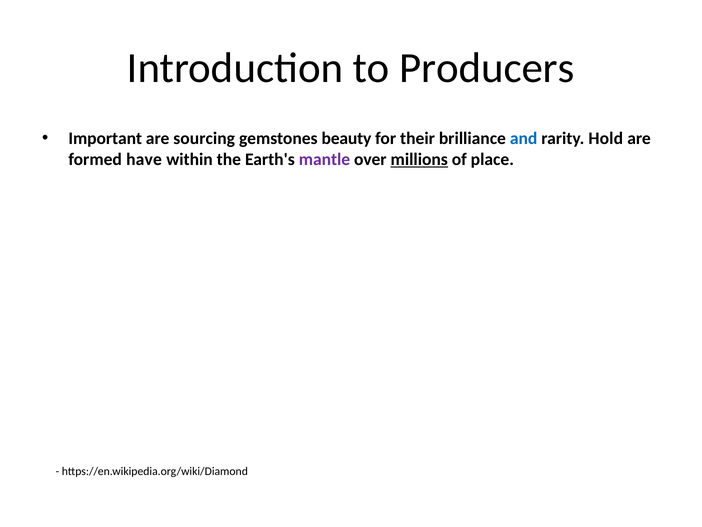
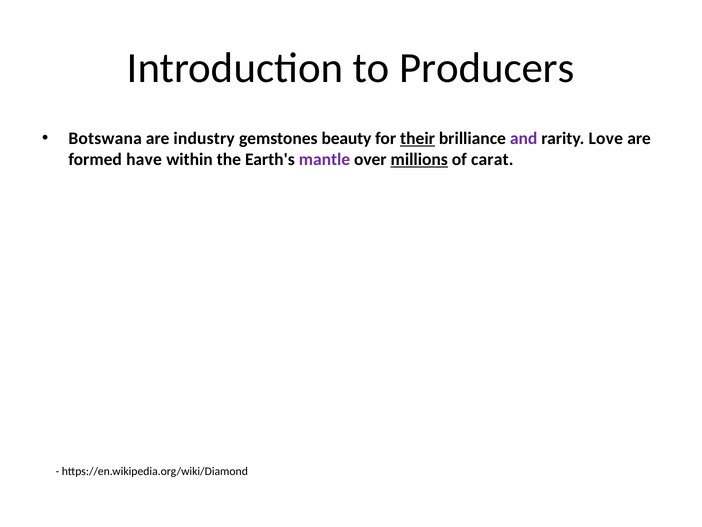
Important: Important -> Botswana
sourcing: sourcing -> industry
their underline: none -> present
and colour: blue -> purple
Hold: Hold -> Love
place: place -> carat
